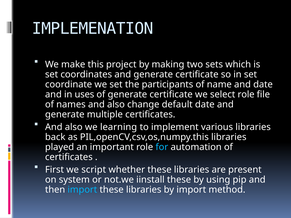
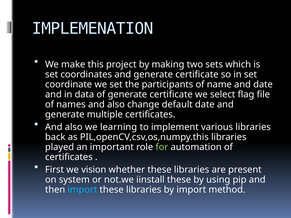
uses: uses -> data
select role: role -> flag
for colour: light blue -> light green
script: script -> vision
